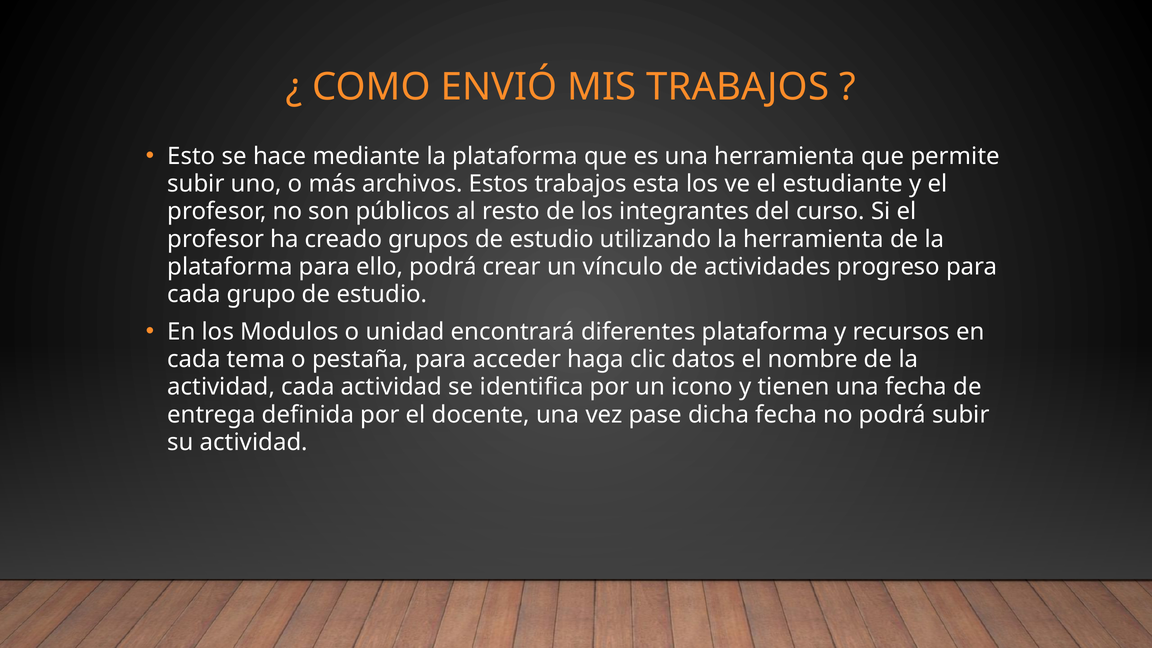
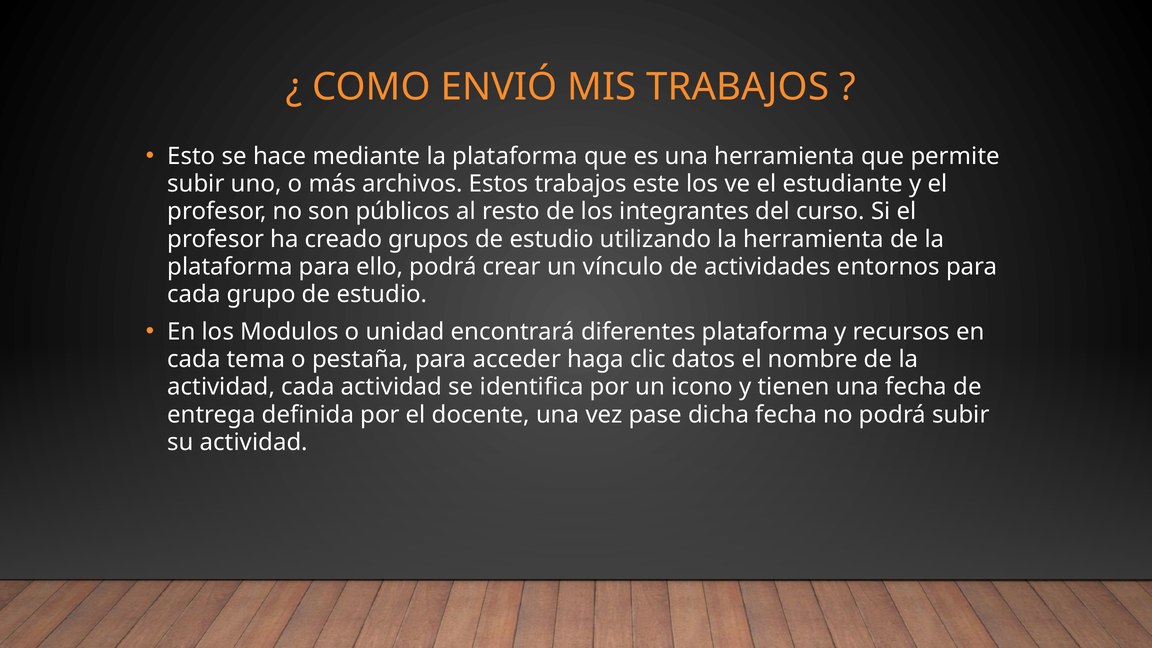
esta: esta -> este
progreso: progreso -> entornos
